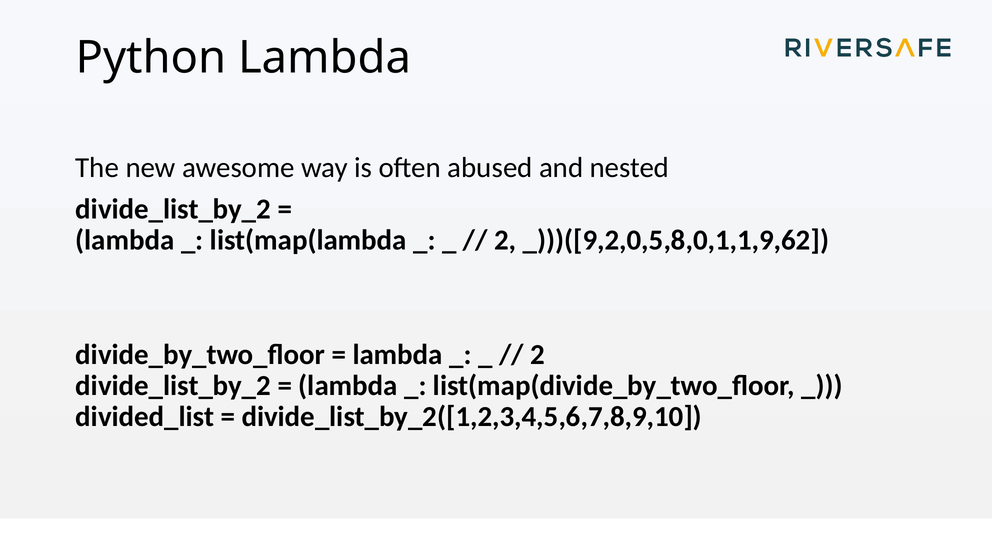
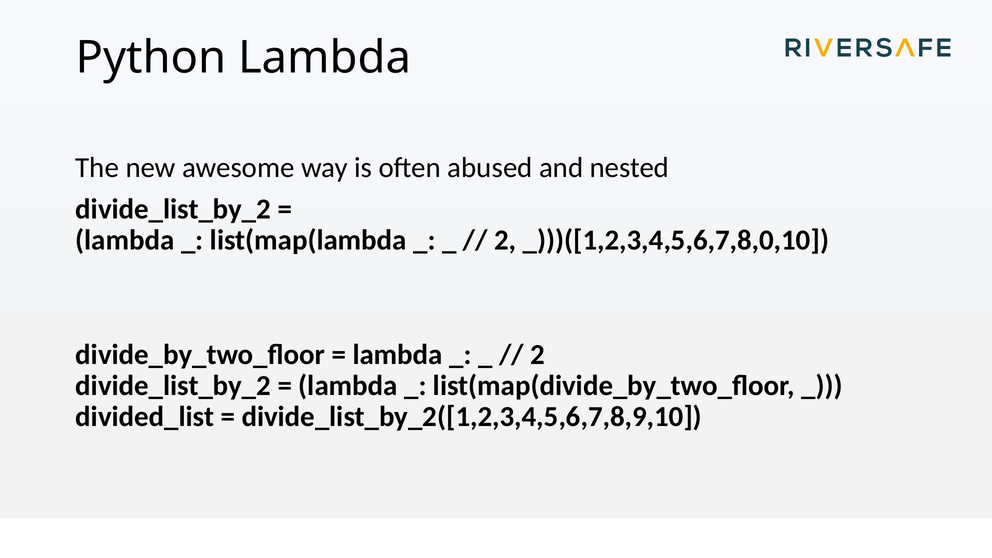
_)))([9,2,0,5,8,0,1,1,9,62: _)))([9,2,0,5,8,0,1,1,9,62 -> _)))([1,2,3,4,5,6,7,8,0,10
